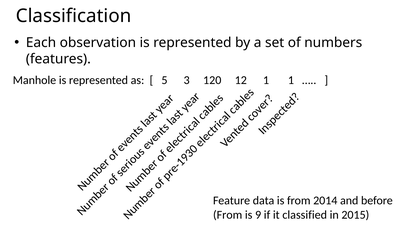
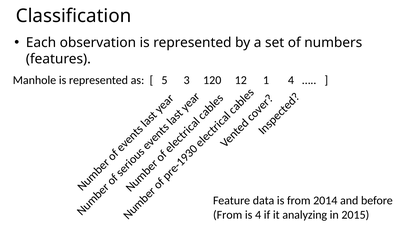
1 1: 1 -> 4
is 9: 9 -> 4
classified: classified -> analyzing
